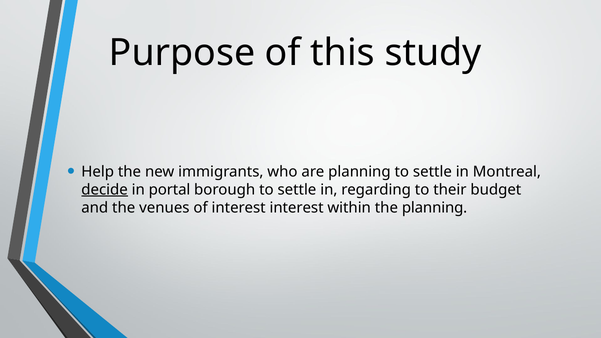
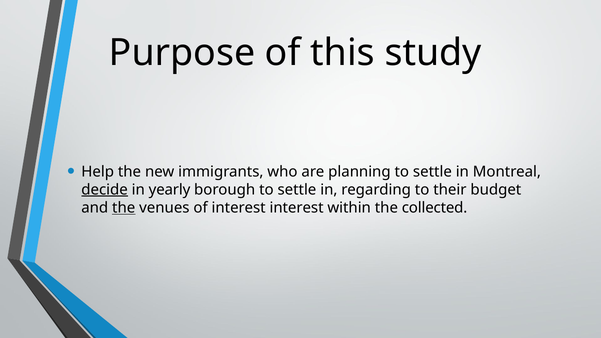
portal: portal -> yearly
the at (124, 208) underline: none -> present
the planning: planning -> collected
